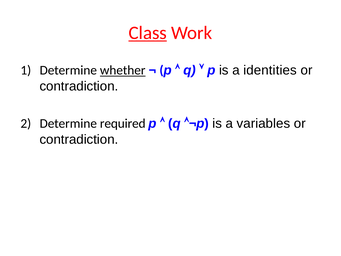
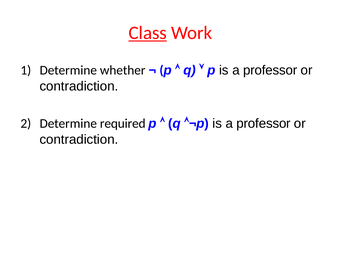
whether underline: present -> none
identities at (270, 70): identities -> professor
variables at (263, 123): variables -> professor
